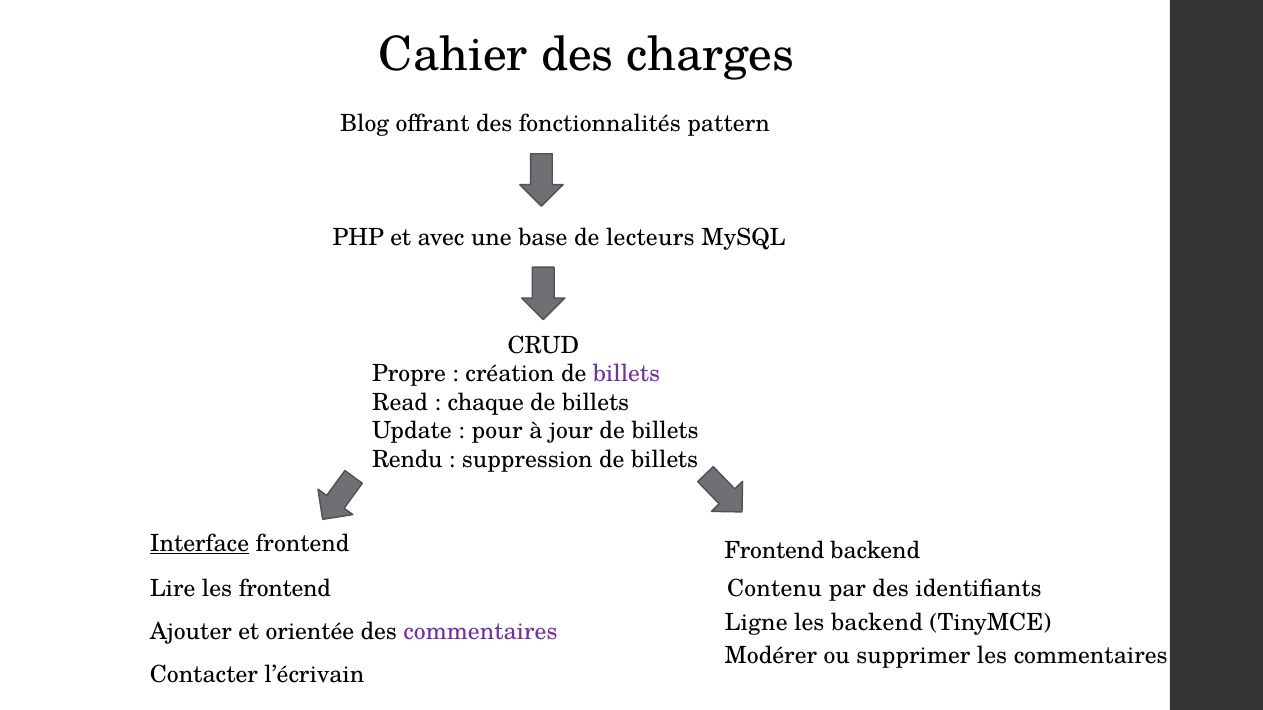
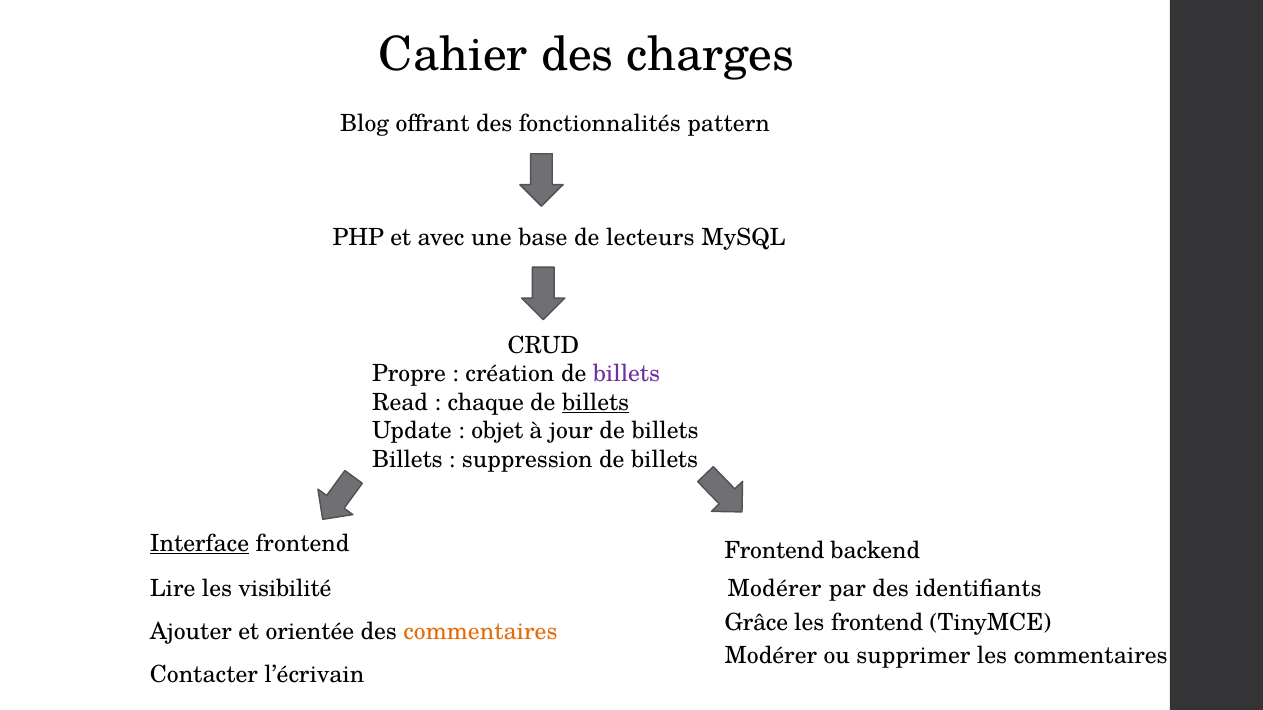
billets at (596, 403) underline: none -> present
pour: pour -> objet
Rendu at (407, 460): Rendu -> Billets
les frontend: frontend -> visibilité
Contenu at (774, 590): Contenu -> Modérer
Ligne: Ligne -> Grâce
les backend: backend -> frontend
commentaires at (480, 632) colour: purple -> orange
